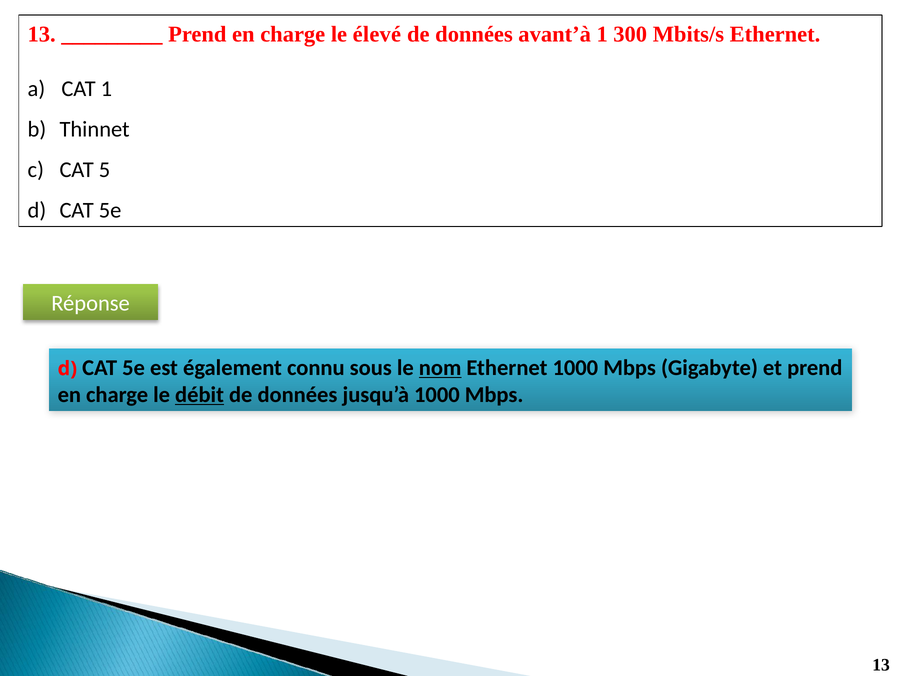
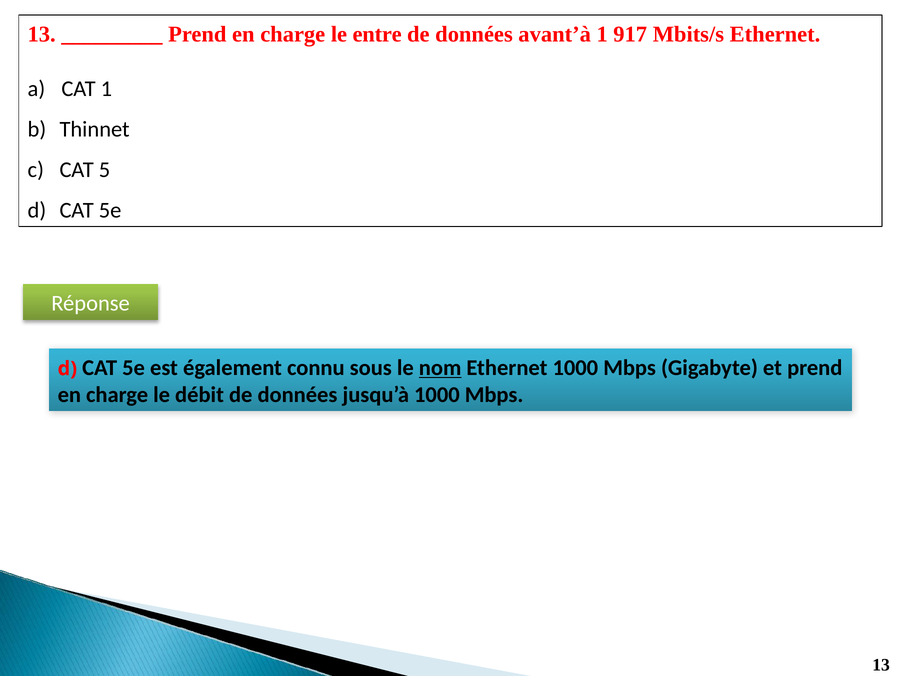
élevé: élevé -> entre
300: 300 -> 917
débit underline: present -> none
